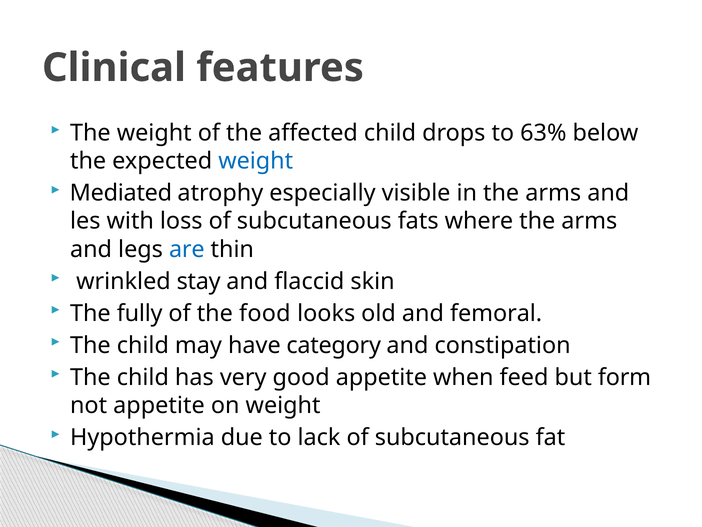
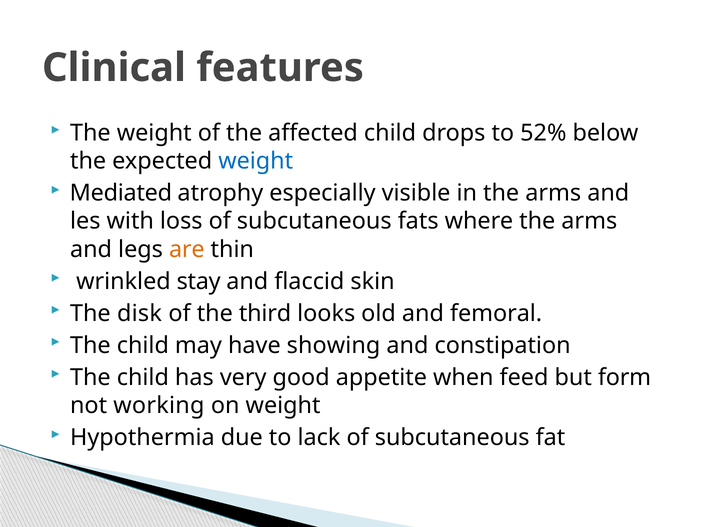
63%: 63% -> 52%
are colour: blue -> orange
fully: fully -> disk
food: food -> third
category: category -> showing
not appetite: appetite -> working
